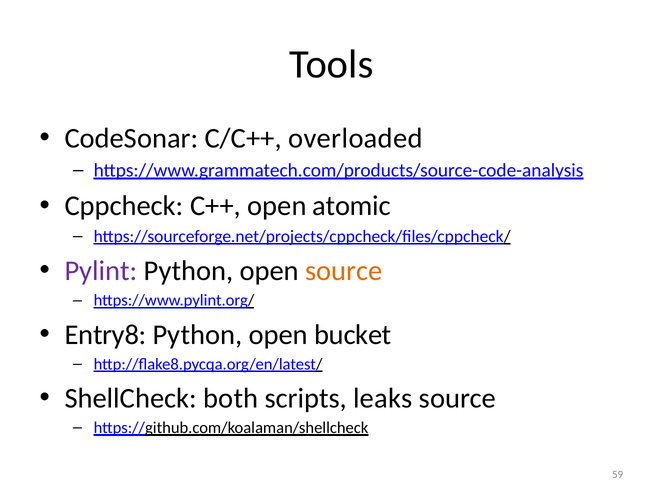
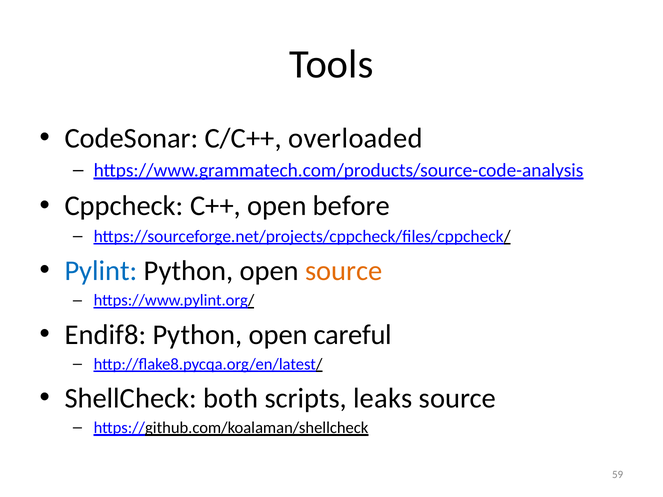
atomic: atomic -> before
Pylint colour: purple -> blue
Entry8: Entry8 -> Endif8
bucket: bucket -> careful
